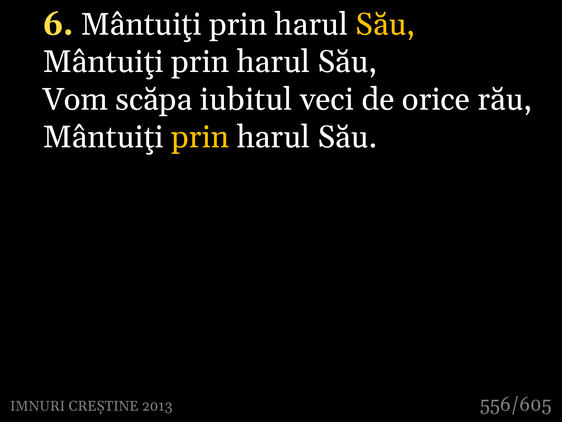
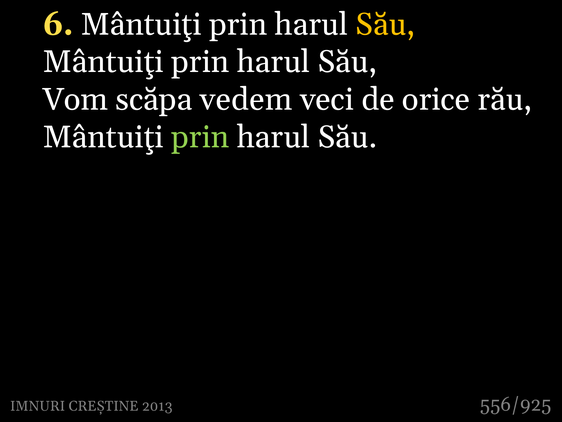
iubitul: iubitul -> vedem
prin at (200, 137) colour: yellow -> light green
556/605: 556/605 -> 556/925
